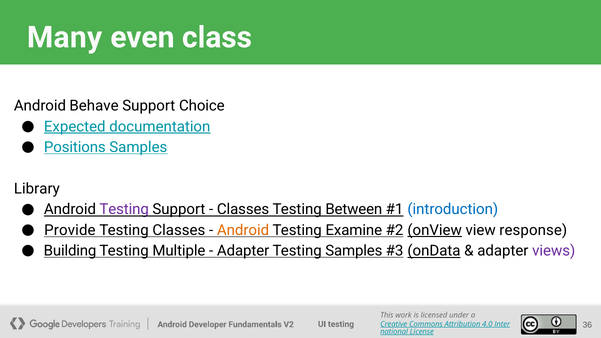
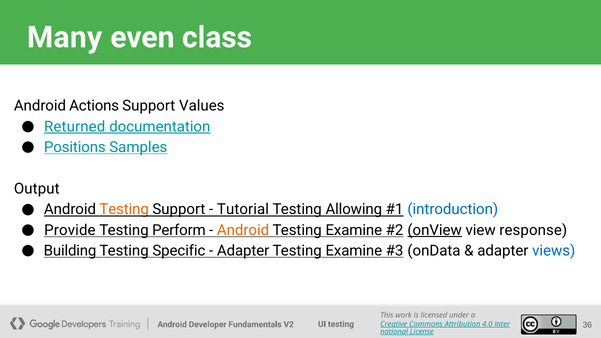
Behave: Behave -> Actions
Choice: Choice -> Values
Expected: Expected -> Returned
Library: Library -> Output
Testing at (124, 209) colour: purple -> orange
Classes at (243, 209): Classes -> Tutorial
Between: Between -> Allowing
Testing Classes: Classes -> Perform
Multiple: Multiple -> Specific
Samples at (354, 251): Samples -> Examine
onData underline: present -> none
views colour: purple -> blue
